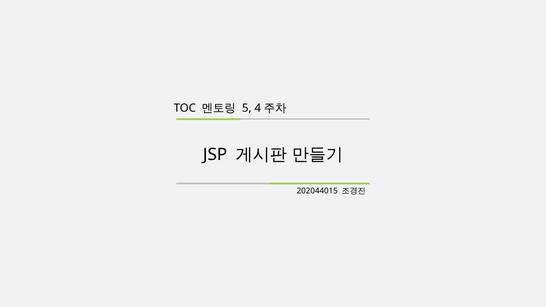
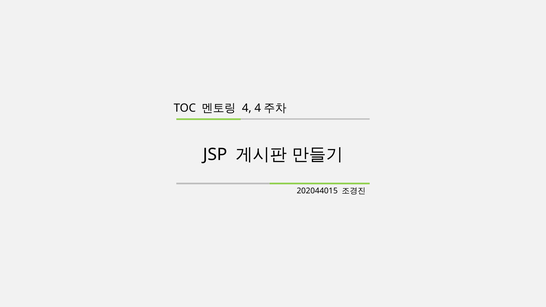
5: 5 -> 4
